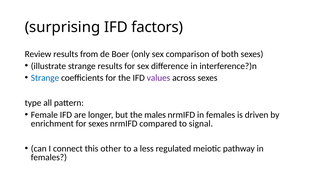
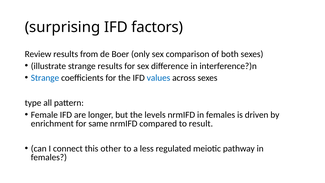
values colour: purple -> blue
males: males -> levels
for sexes: sexes -> same
signal: signal -> result
